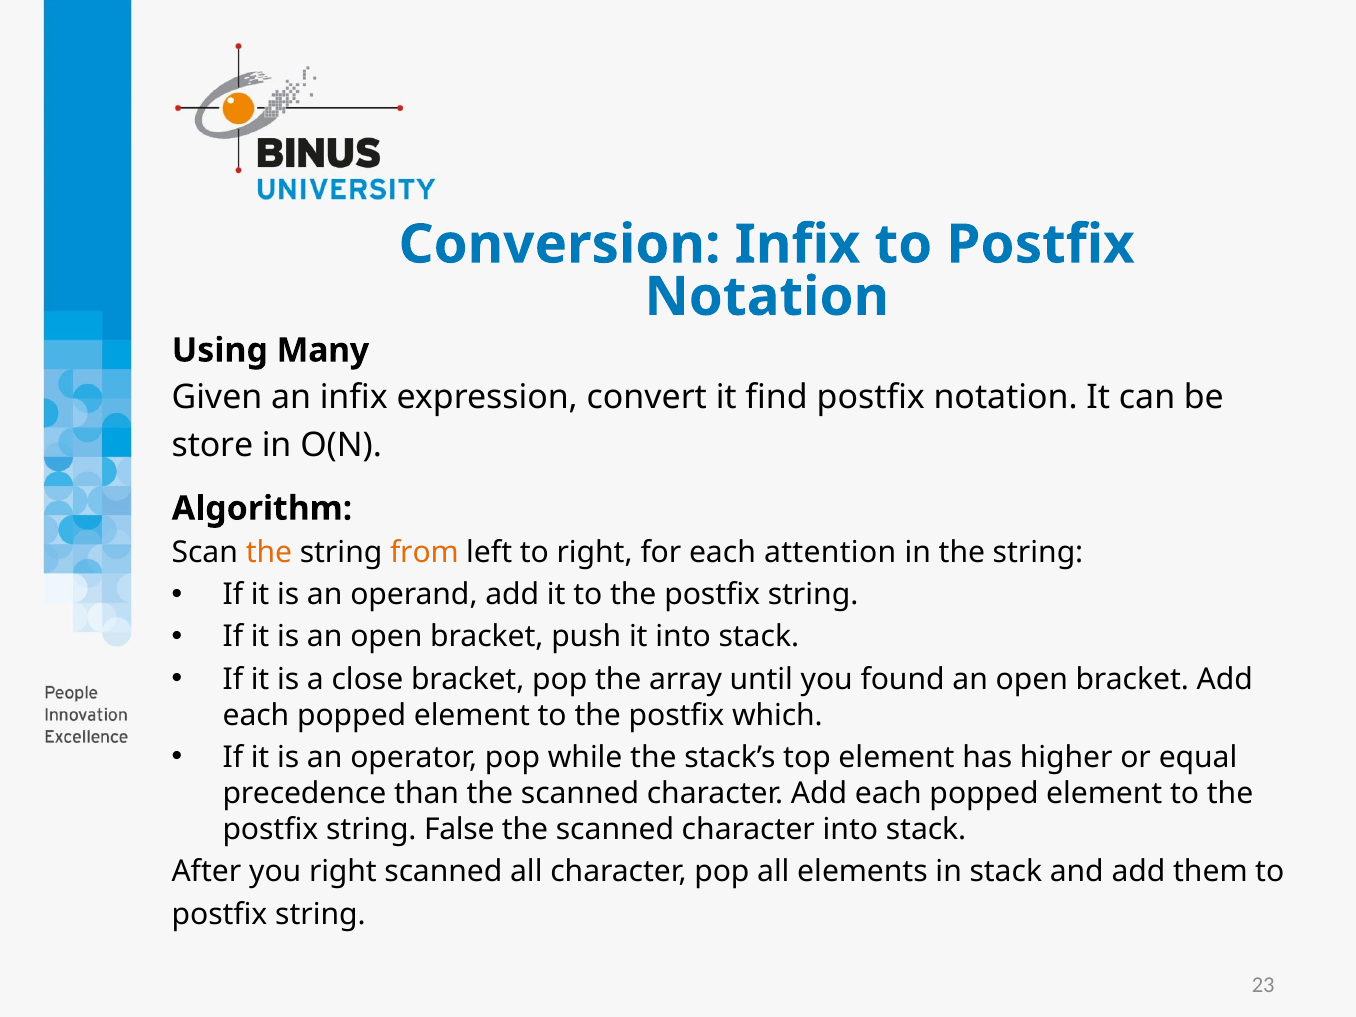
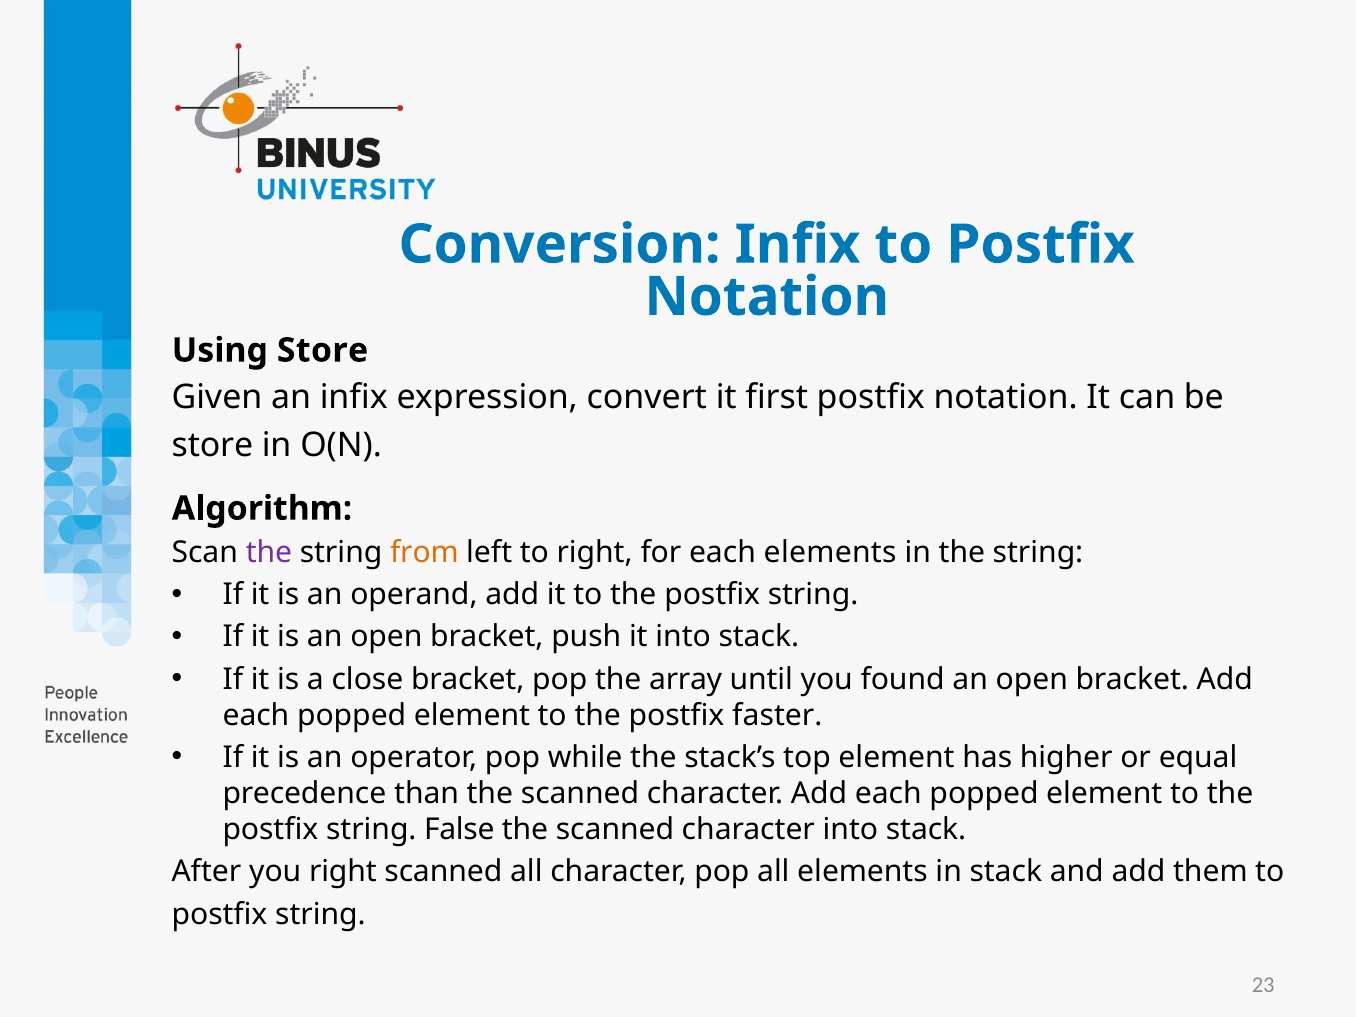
Using Many: Many -> Store
find: find -> first
the at (269, 553) colour: orange -> purple
each attention: attention -> elements
which: which -> faster
